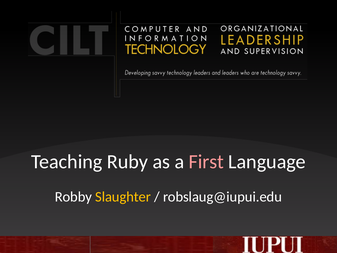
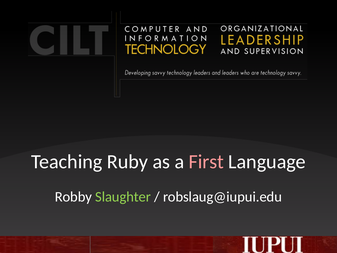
Slaughter colour: yellow -> light green
